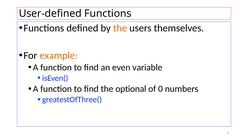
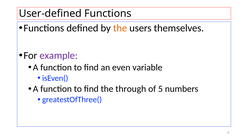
example colour: orange -> purple
optional: optional -> through
0: 0 -> 5
